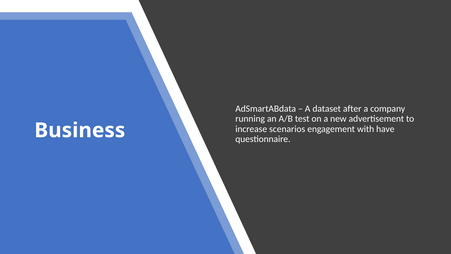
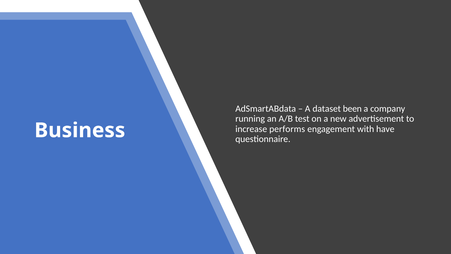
after: after -> been
scenarios: scenarios -> performs
